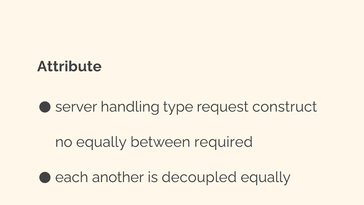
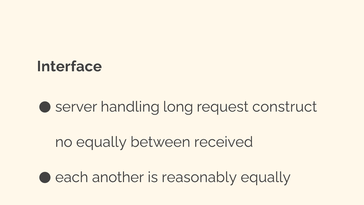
Attribute: Attribute -> Interface
type: type -> long
required: required -> received
decoupled: decoupled -> reasonably
